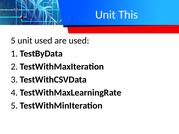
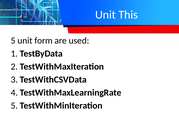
unit used: used -> form
